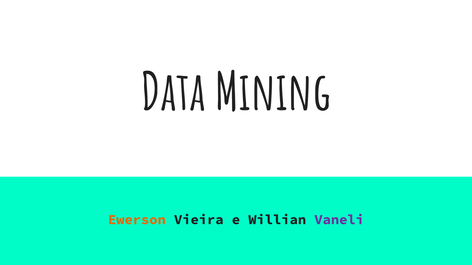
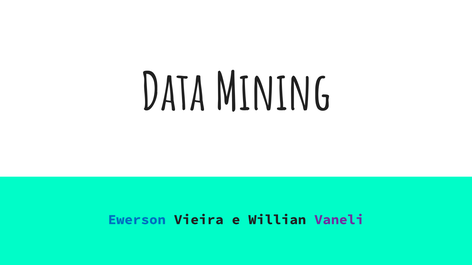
Ewerson colour: orange -> blue
